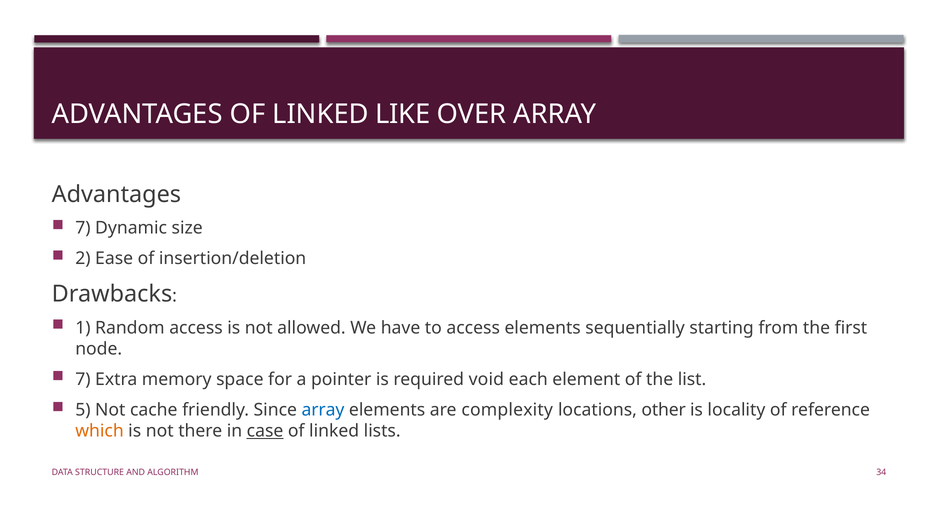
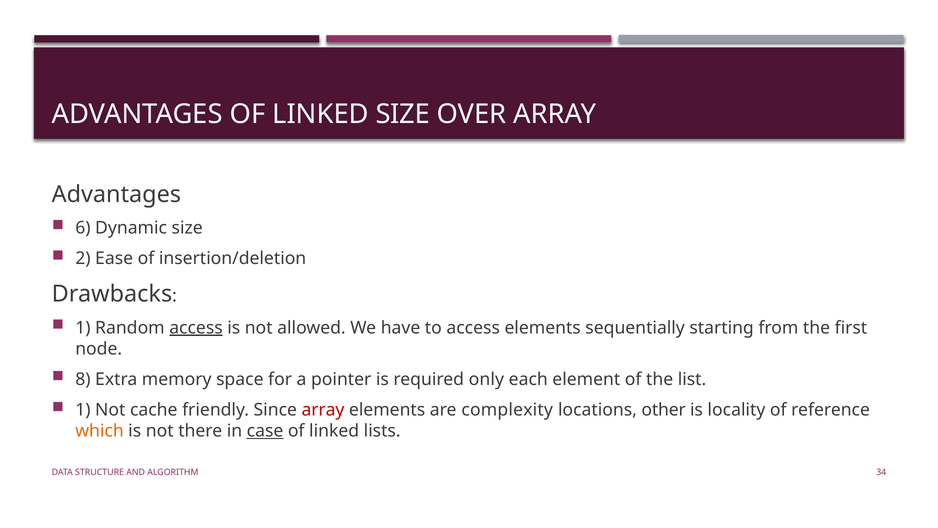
LINKED LIKE: LIKE -> SIZE
7 at (83, 228): 7 -> 6
access at (196, 327) underline: none -> present
7 at (83, 379): 7 -> 8
void: void -> only
5 at (83, 410): 5 -> 1
array at (323, 410) colour: blue -> red
